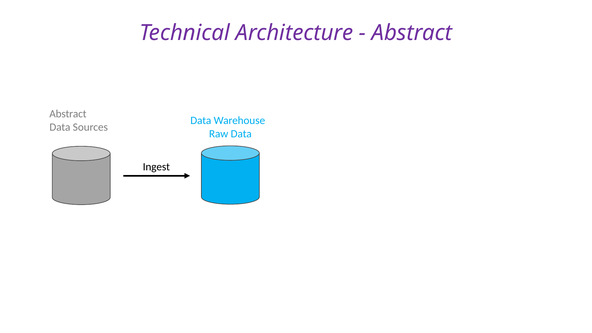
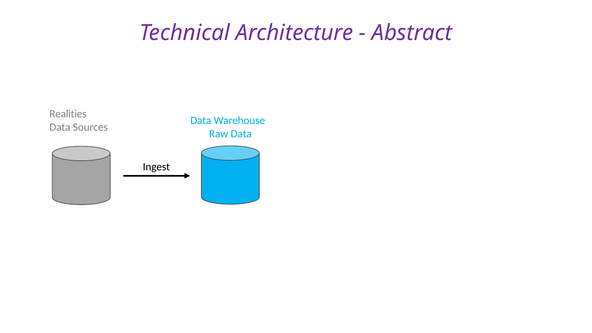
Abstract at (68, 114): Abstract -> Realities
